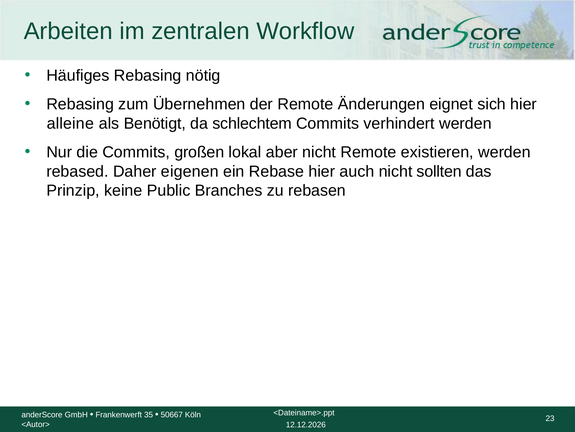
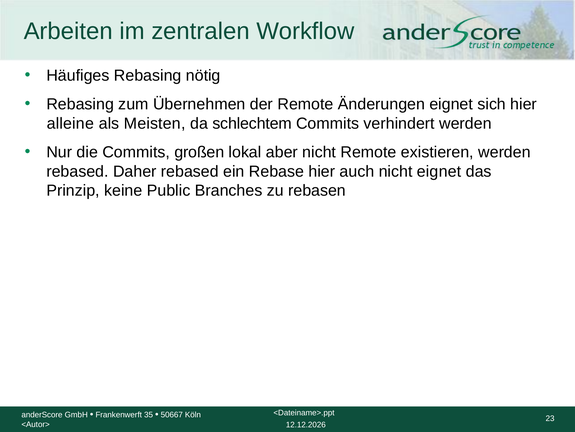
Benötigt: Benötigt -> Meisten
Daher eigenen: eigenen -> rebased
nicht sollten: sollten -> eignet
